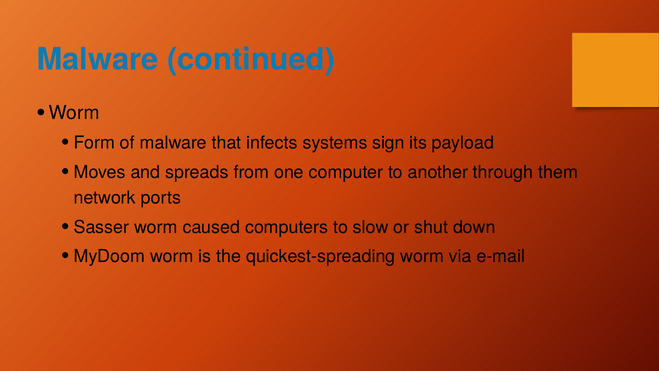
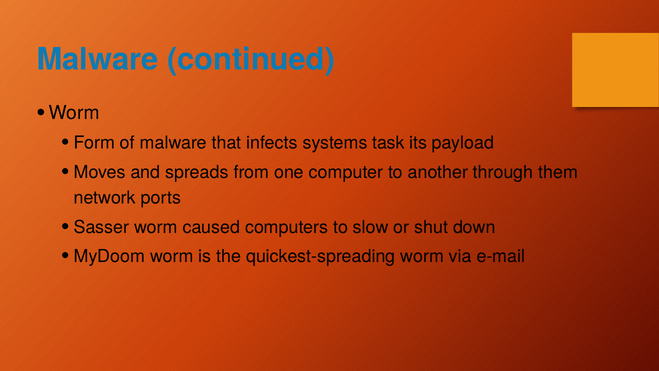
sign: sign -> task
